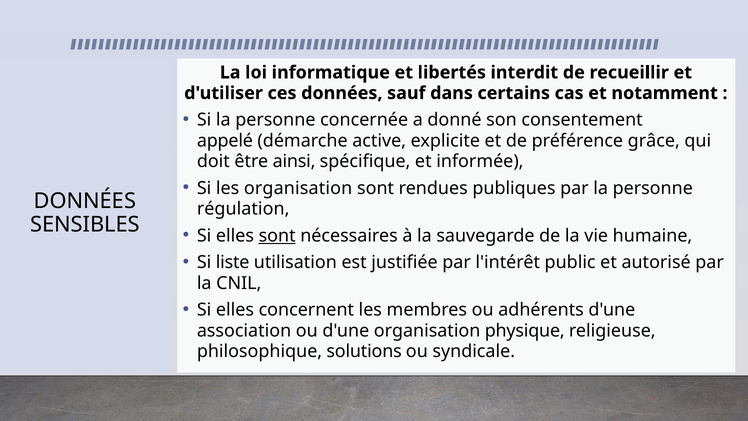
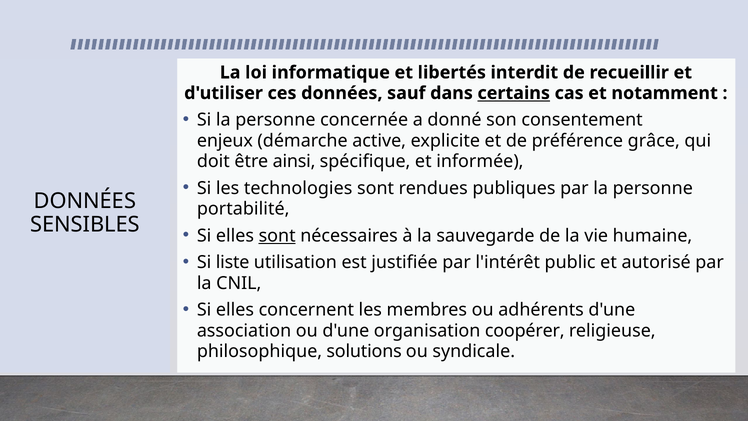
certains underline: none -> present
appelé: appelé -> enjeux
les organisation: organisation -> technologies
régulation: régulation -> portabilité
physique: physique -> coopérer
